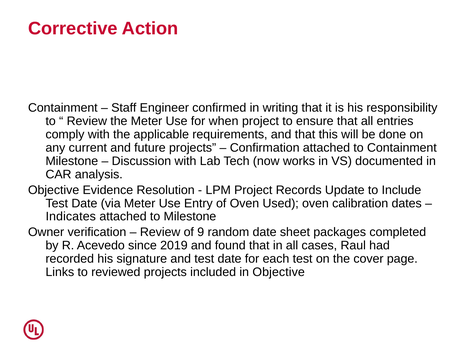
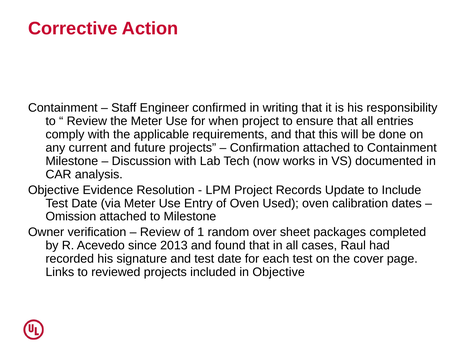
Indicates: Indicates -> Omission
9: 9 -> 1
random date: date -> over
2019: 2019 -> 2013
